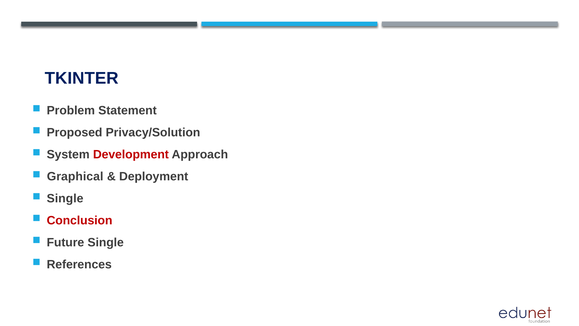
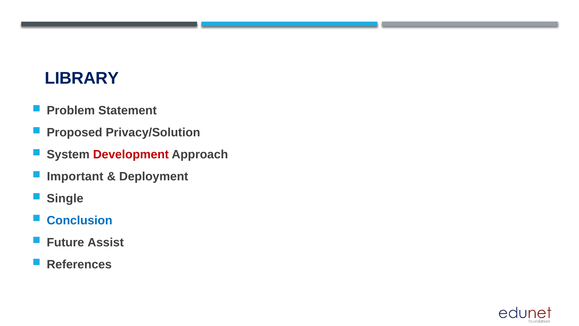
TKINTER: TKINTER -> LIBRARY
Graphical: Graphical -> Important
Conclusion colour: red -> blue
Future Single: Single -> Assist
